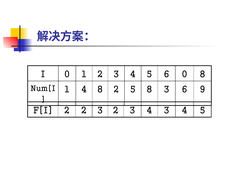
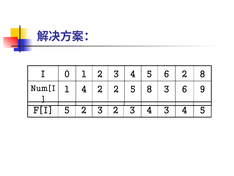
6 0: 0 -> 2
4 8: 8 -> 2
F[I 2: 2 -> 5
